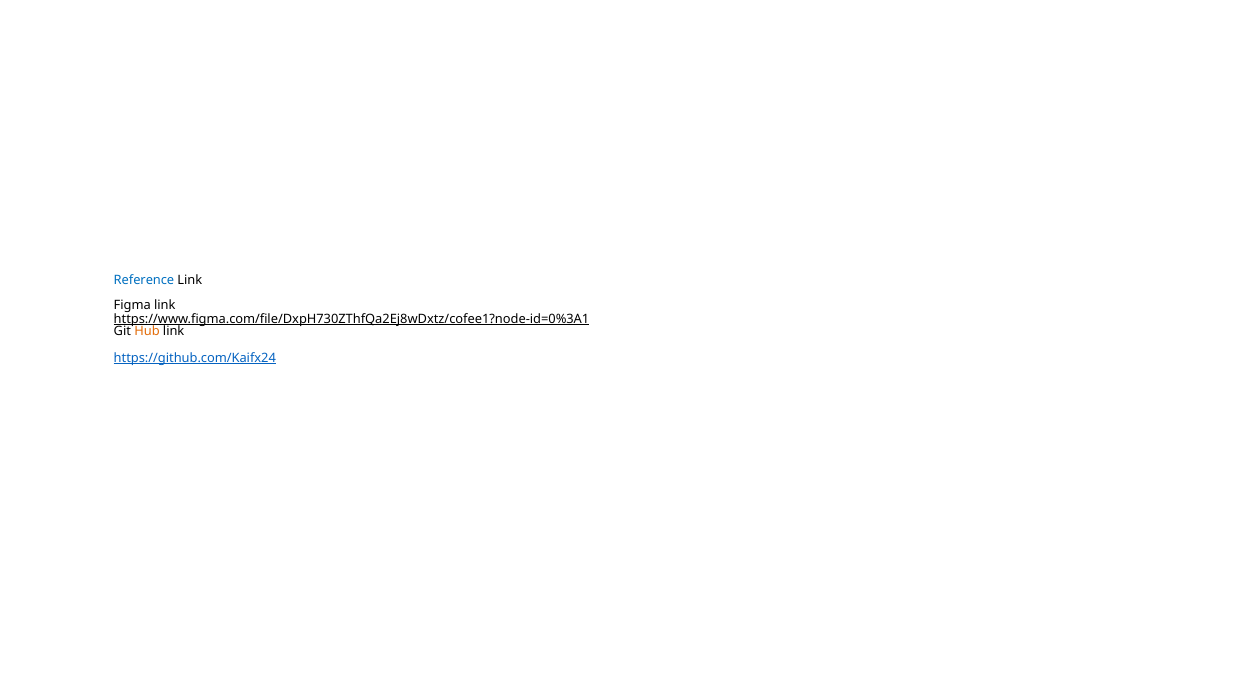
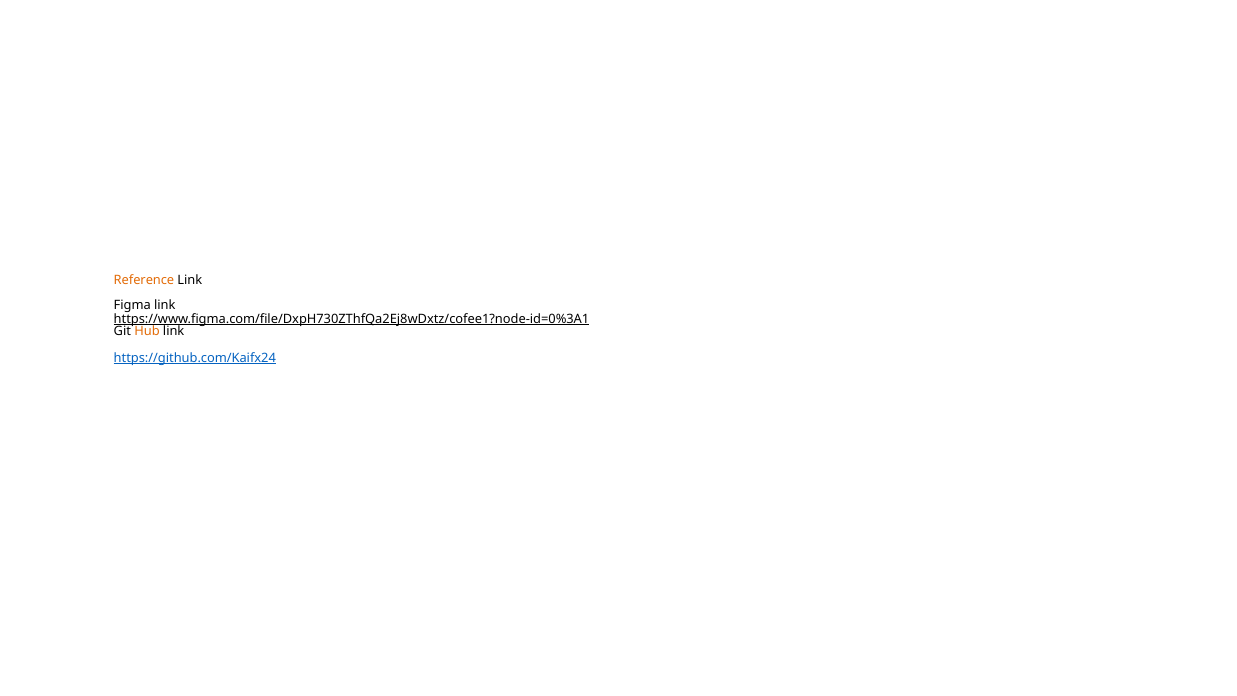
Reference colour: blue -> orange
